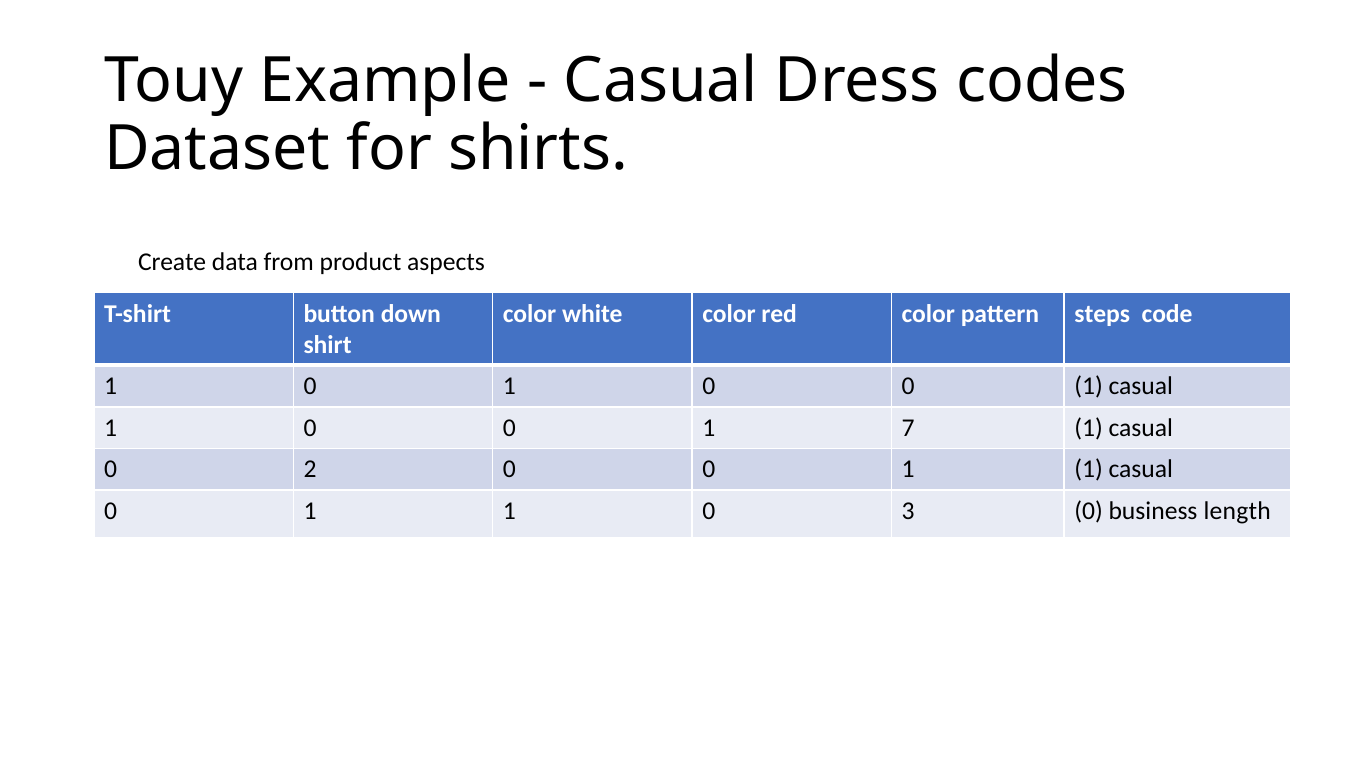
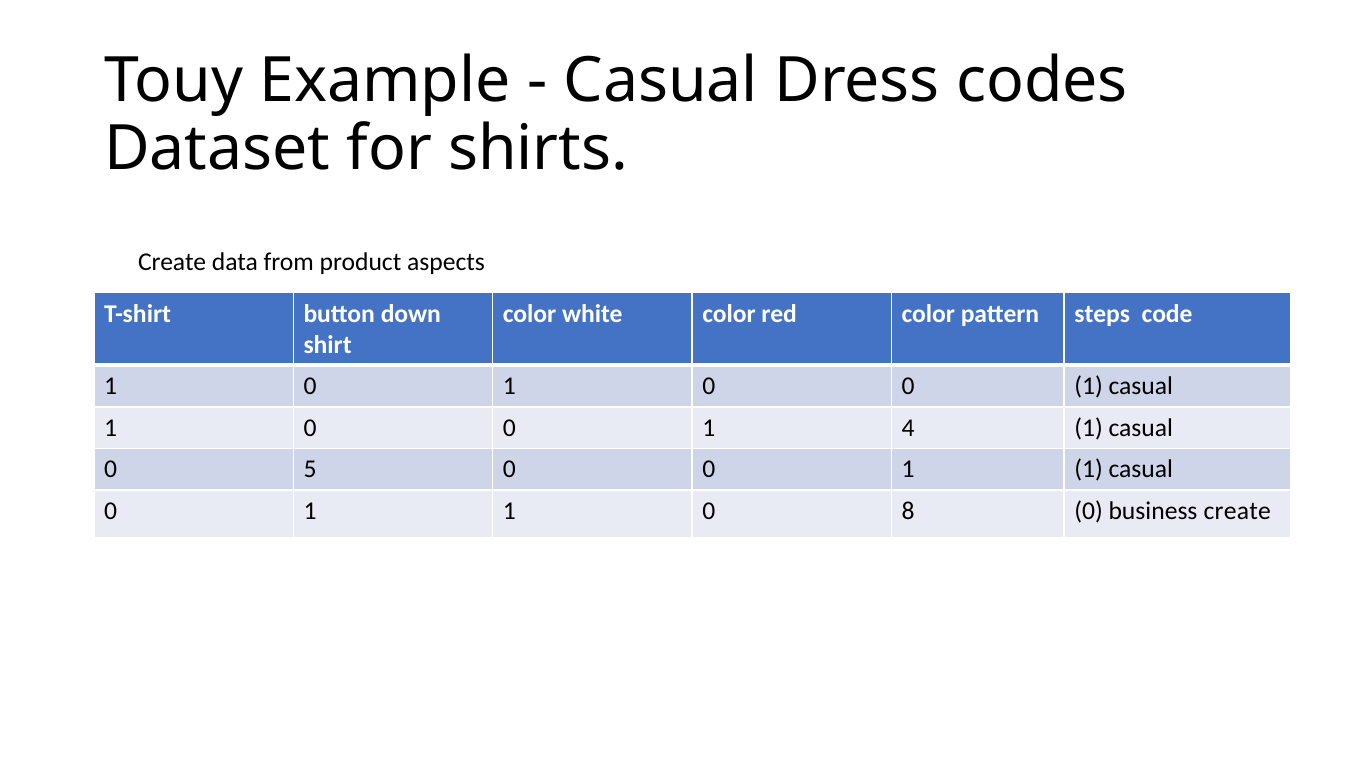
7: 7 -> 4
2: 2 -> 5
3: 3 -> 8
business length: length -> create
